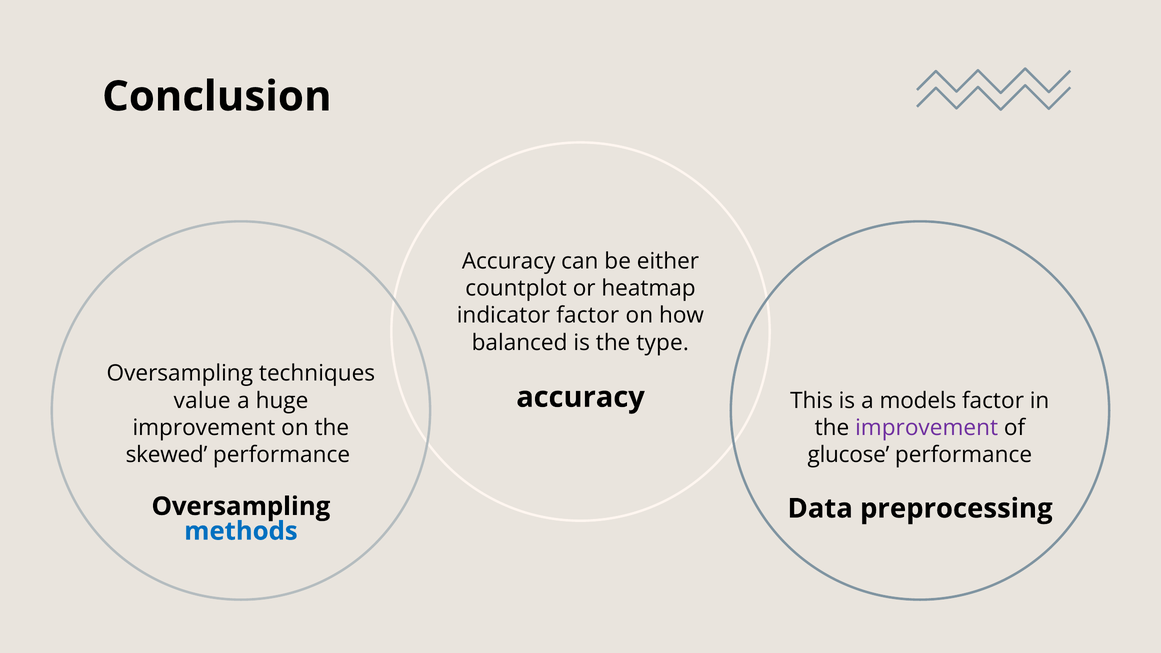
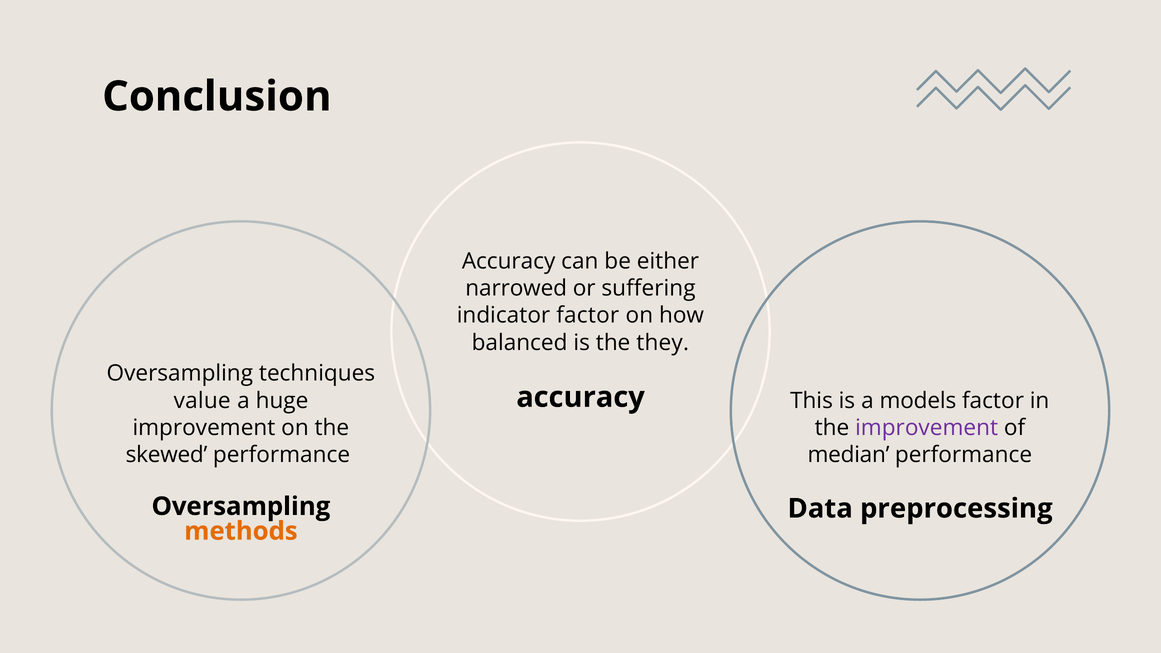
countplot: countplot -> narrowed
heatmap: heatmap -> suffering
type: type -> they
glucose: glucose -> median
methods colour: blue -> orange
